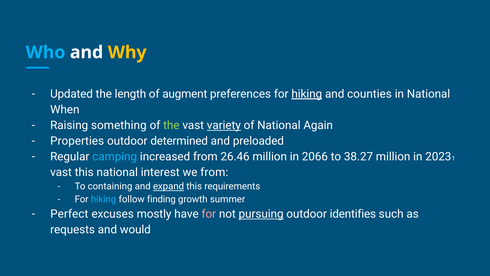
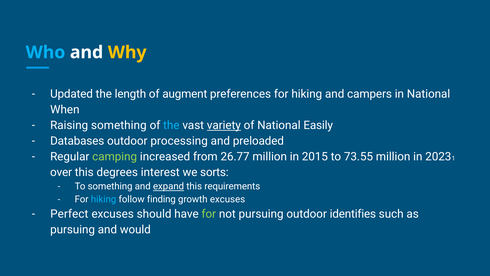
hiking at (307, 94) underline: present -> none
counties: counties -> campers
the at (171, 125) colour: light green -> light blue
Again: Again -> Easily
Properties: Properties -> Databases
determined: determined -> processing
camping colour: light blue -> light green
26.46: 26.46 -> 26.77
2066: 2066 -> 2015
38.27: 38.27 -> 73.55
vast at (61, 172): vast -> over
this national: national -> degrees
we from: from -> sorts
To containing: containing -> something
growth summer: summer -> excuses
mostly: mostly -> should
for at (209, 214) colour: pink -> light green
pursuing at (261, 214) underline: present -> none
requests at (73, 229): requests -> pursuing
